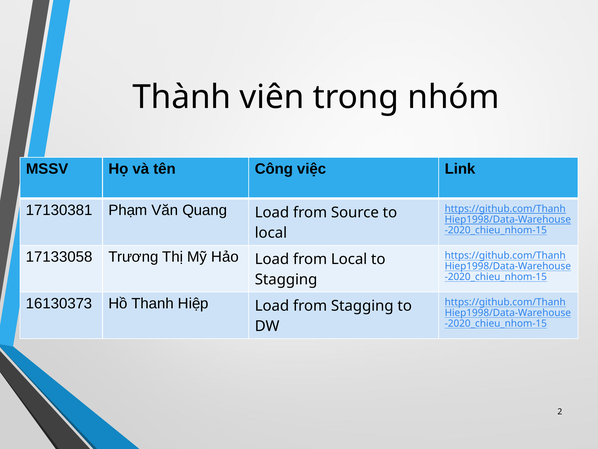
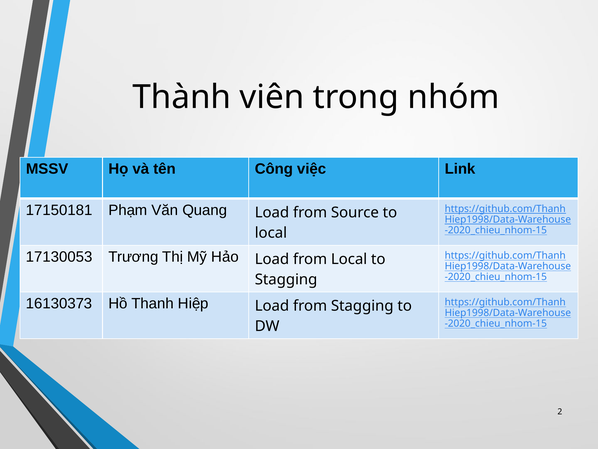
17130381: 17130381 -> 17150181
17133058: 17133058 -> 17130053
